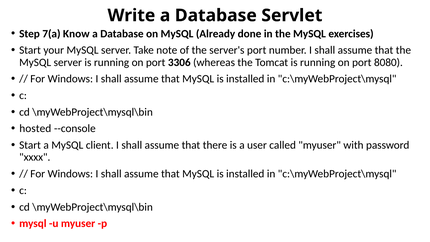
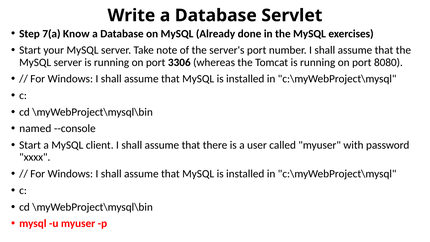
hosted: hosted -> named
